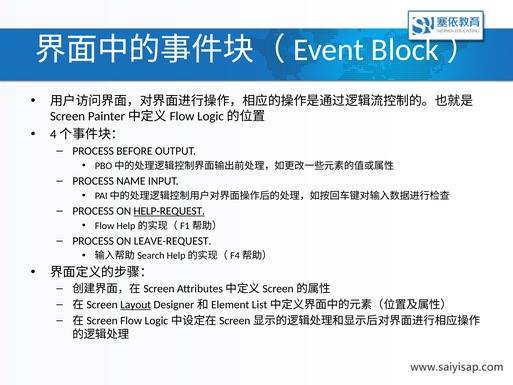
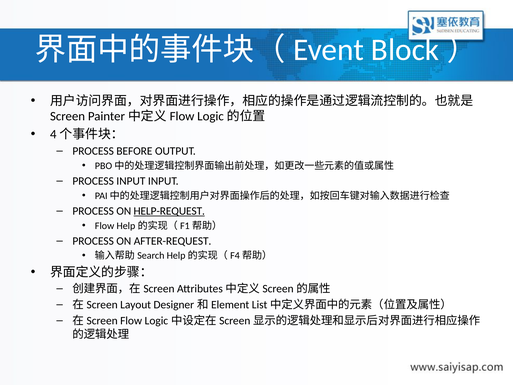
PROCESS NAME: NAME -> INPUT
LEAVE-REQUEST: LEAVE-REQUEST -> AFTER-REQUEST
Layout underline: present -> none
